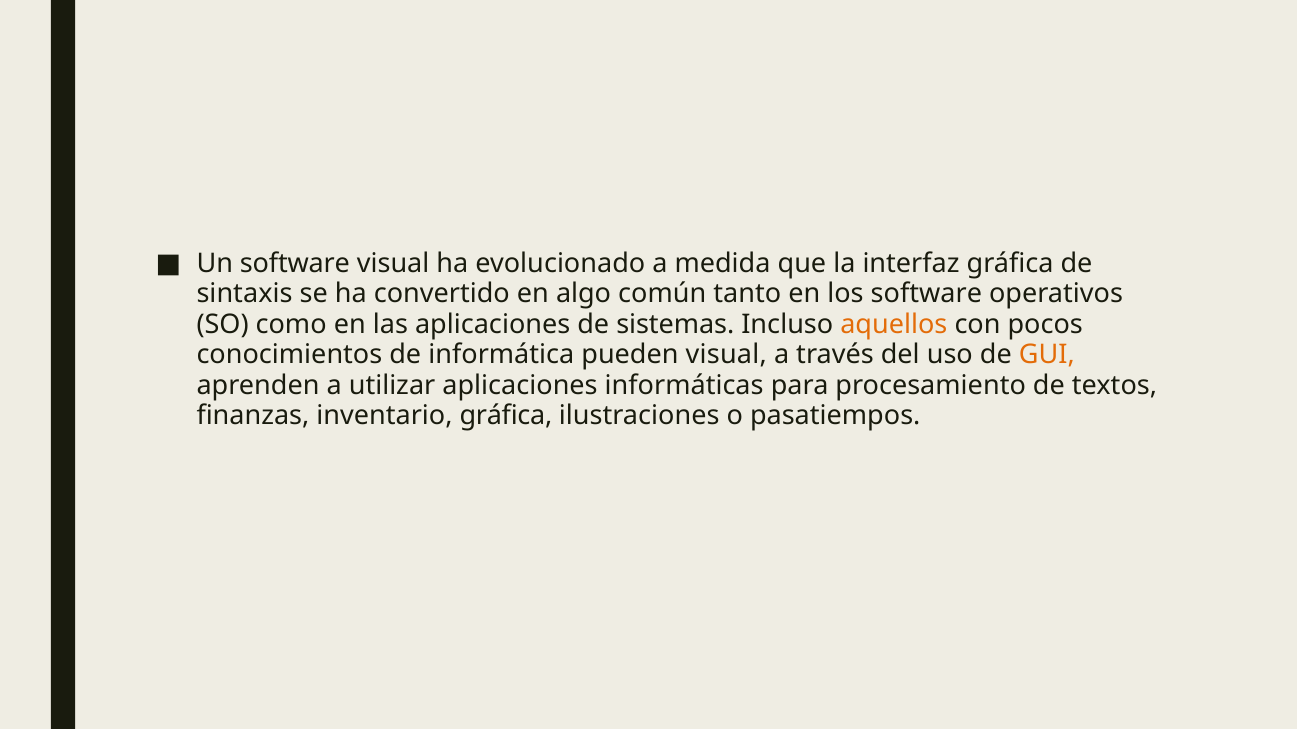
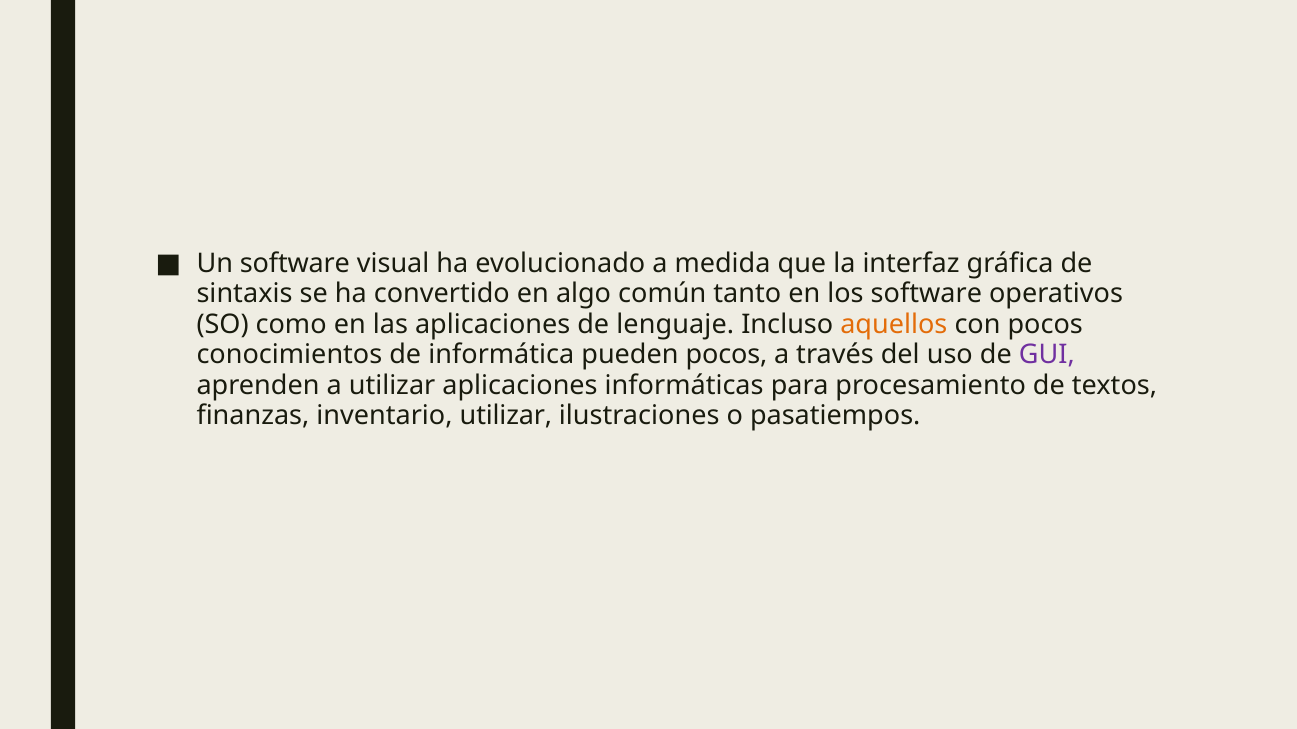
sistemas: sistemas -> lenguaje
pueden visual: visual -> pocos
GUI colour: orange -> purple
inventario gráfica: gráfica -> utilizar
